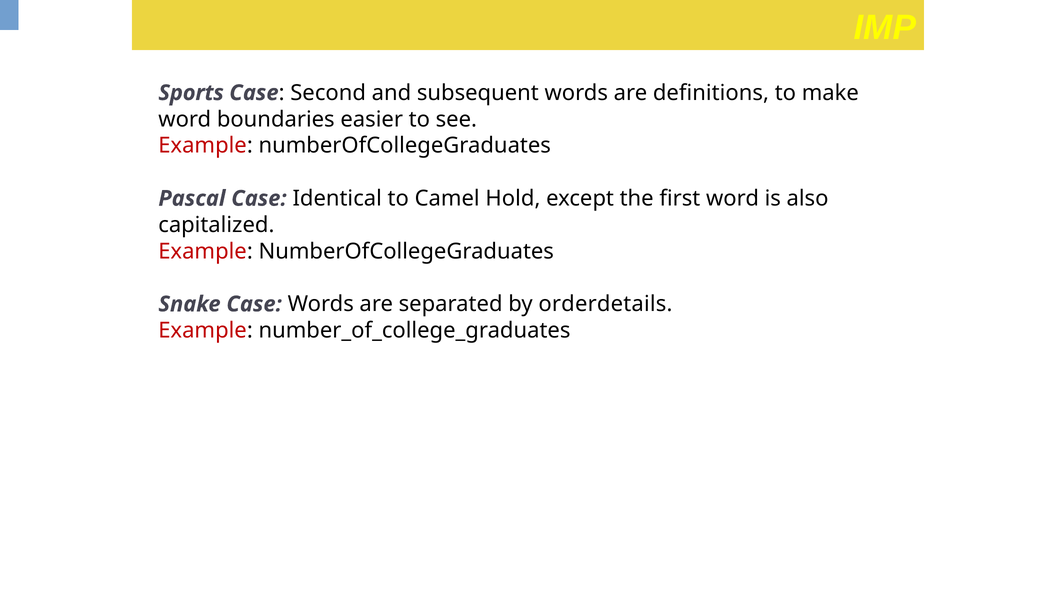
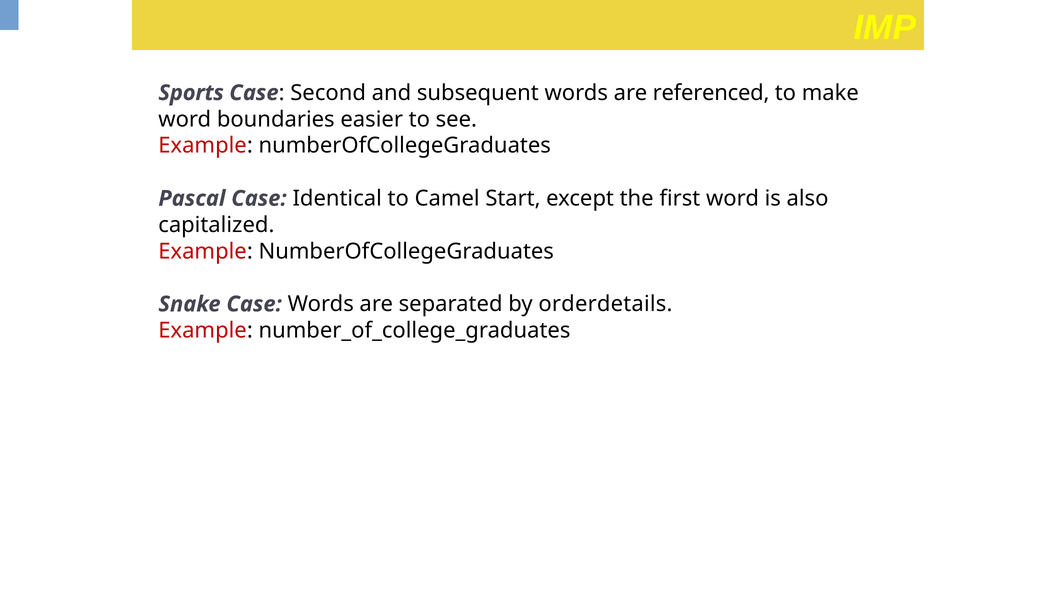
definitions: definitions -> referenced
Hold: Hold -> Start
